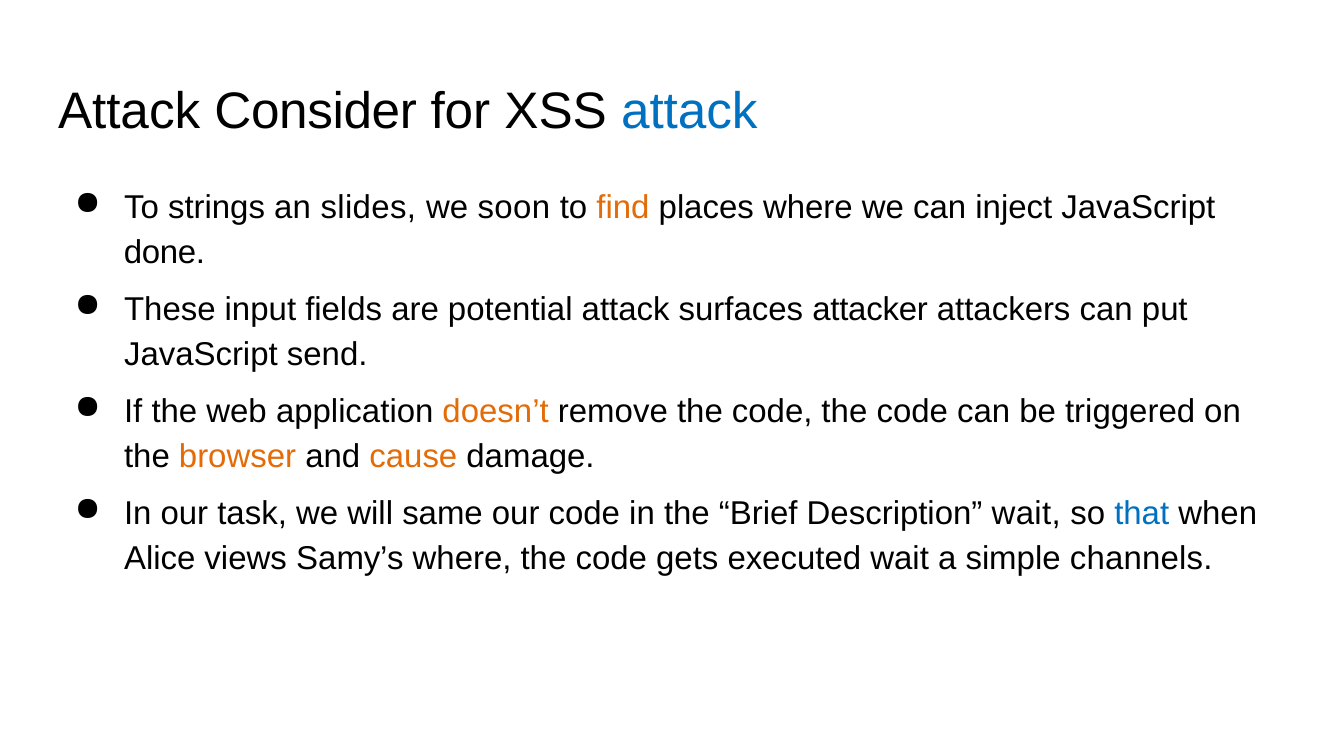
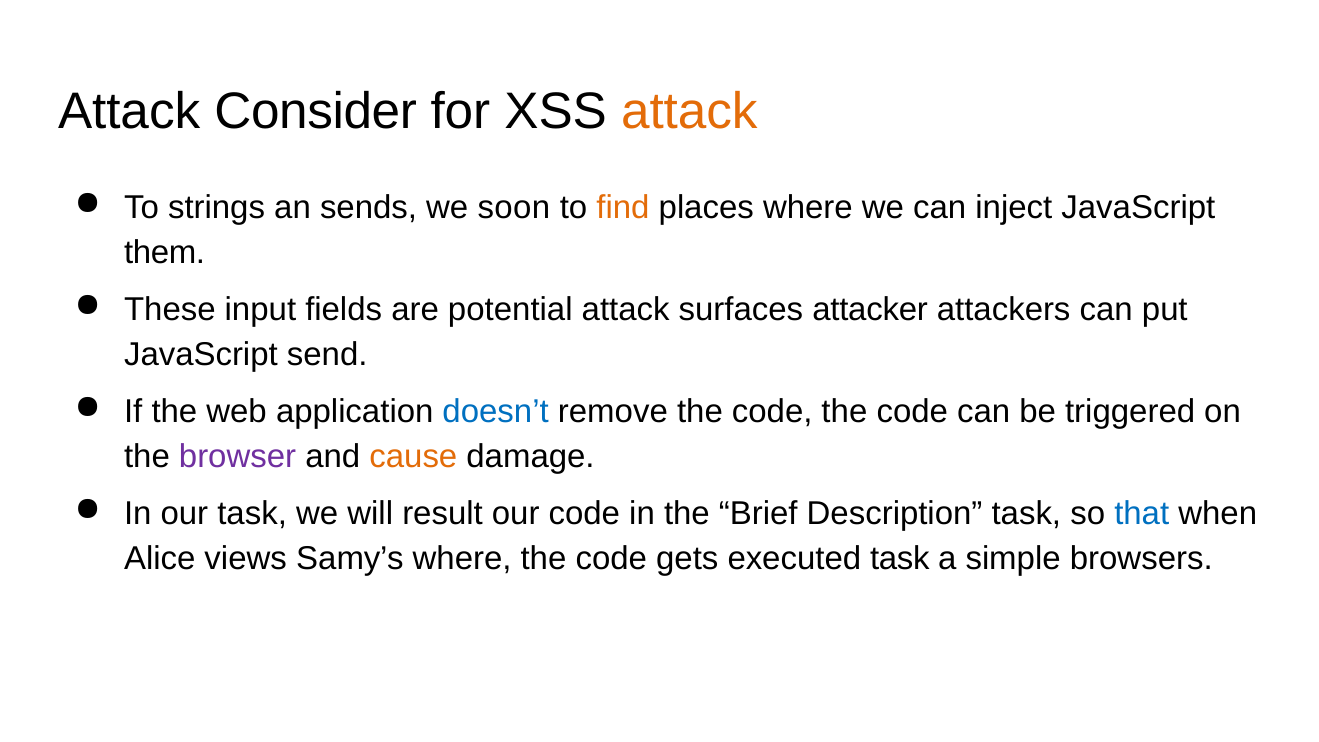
attack at (689, 112) colour: blue -> orange
slides: slides -> sends
done: done -> them
doesn’t colour: orange -> blue
browser colour: orange -> purple
same: same -> result
Description wait: wait -> task
executed wait: wait -> task
channels: channels -> browsers
